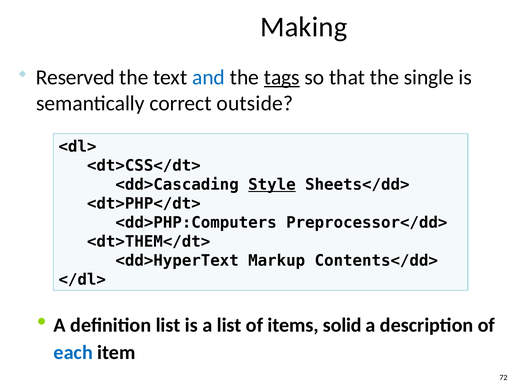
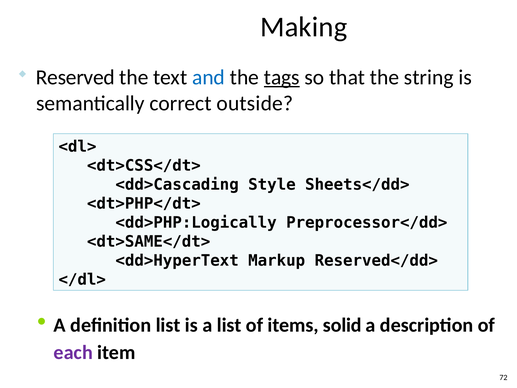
single: single -> string
Style underline: present -> none
<dd>PHP:Computers: <dd>PHP:Computers -> <dd>PHP:Logically
<dt>THEM</dt>: <dt>THEM</dt> -> <dt>SAME</dt>
Contents</dd>: Contents</dd> -> Reserved</dd>
each colour: blue -> purple
